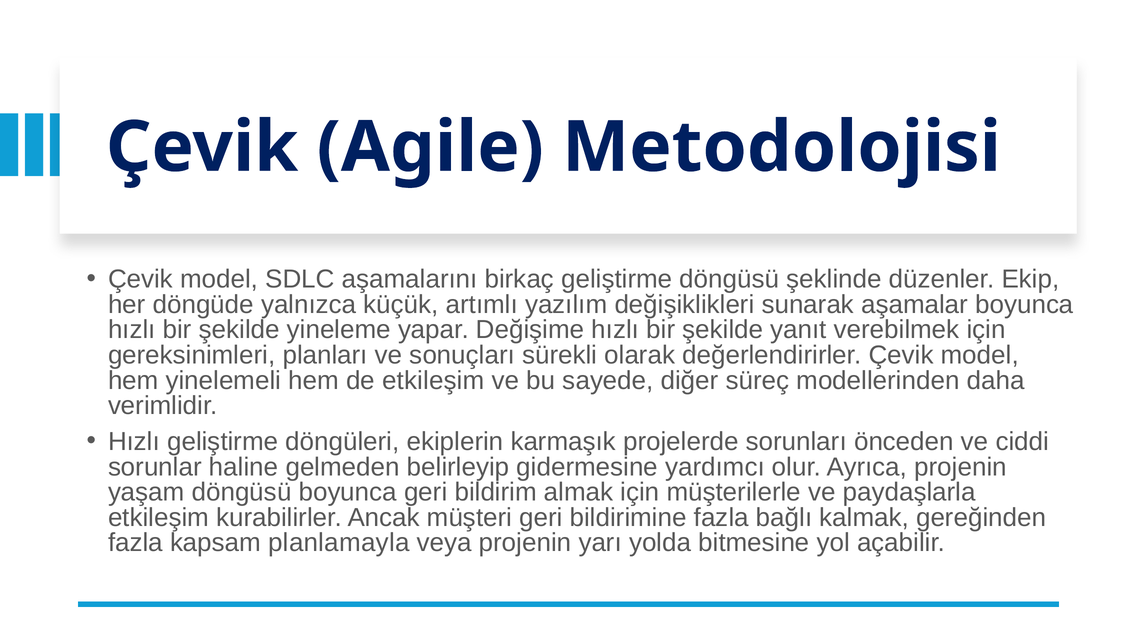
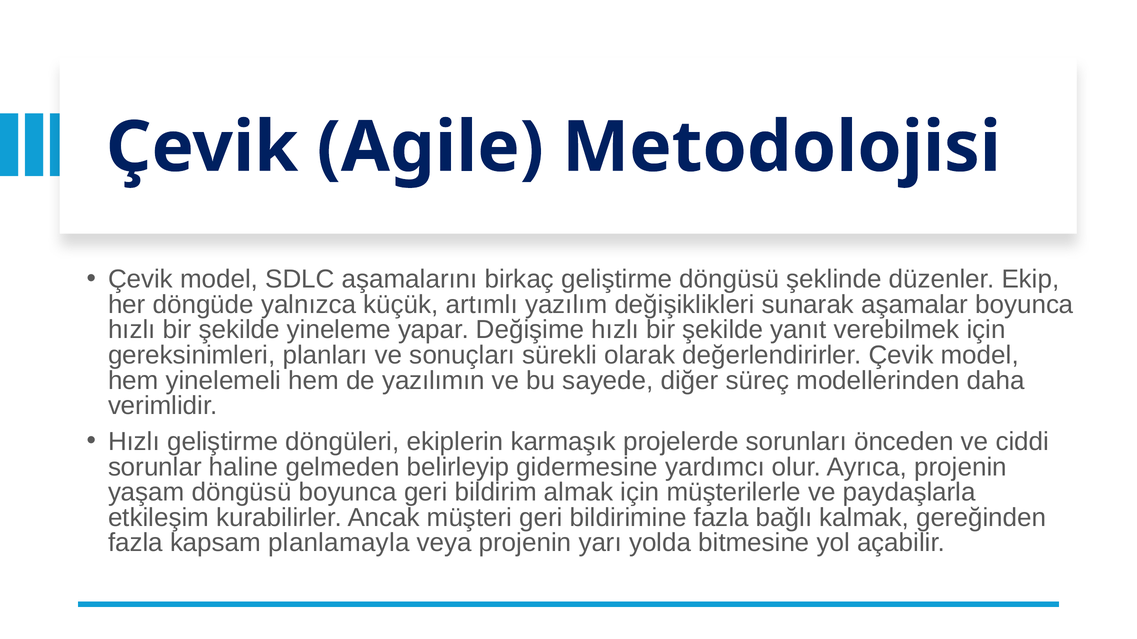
de etkileşim: etkileşim -> yazılımın
